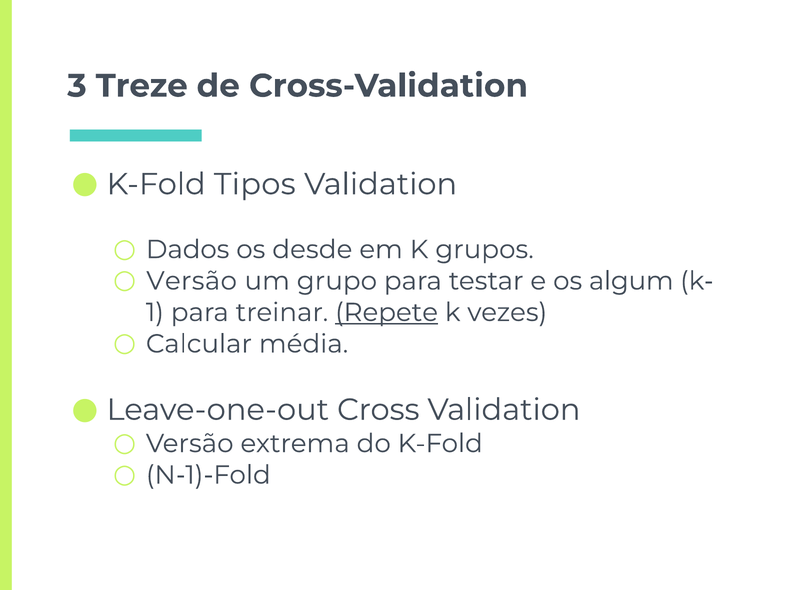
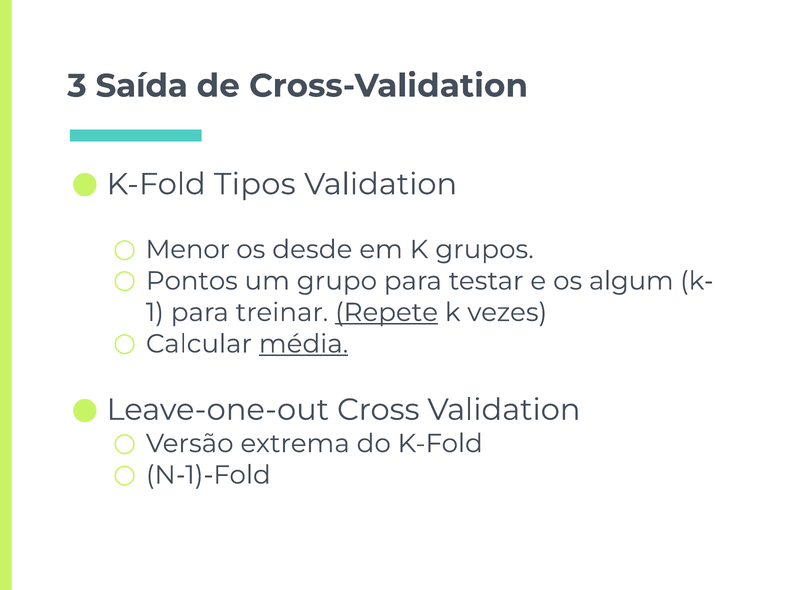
Treze: Treze -> Saída
Dados: Dados -> Menor
Versão at (192, 281): Versão -> Pontos
média underline: none -> present
